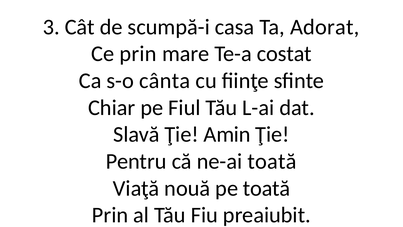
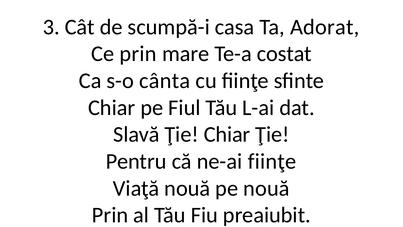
Ţie Amin: Amin -> Chiar
ne-ai toată: toată -> fiinţe
pe toată: toată -> nouă
